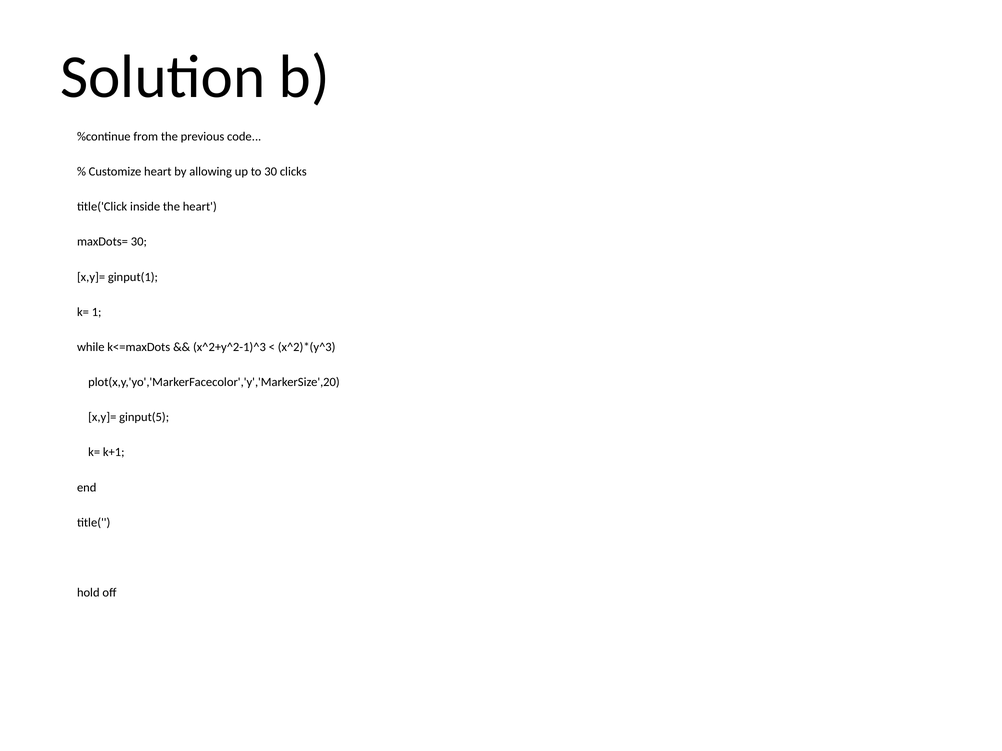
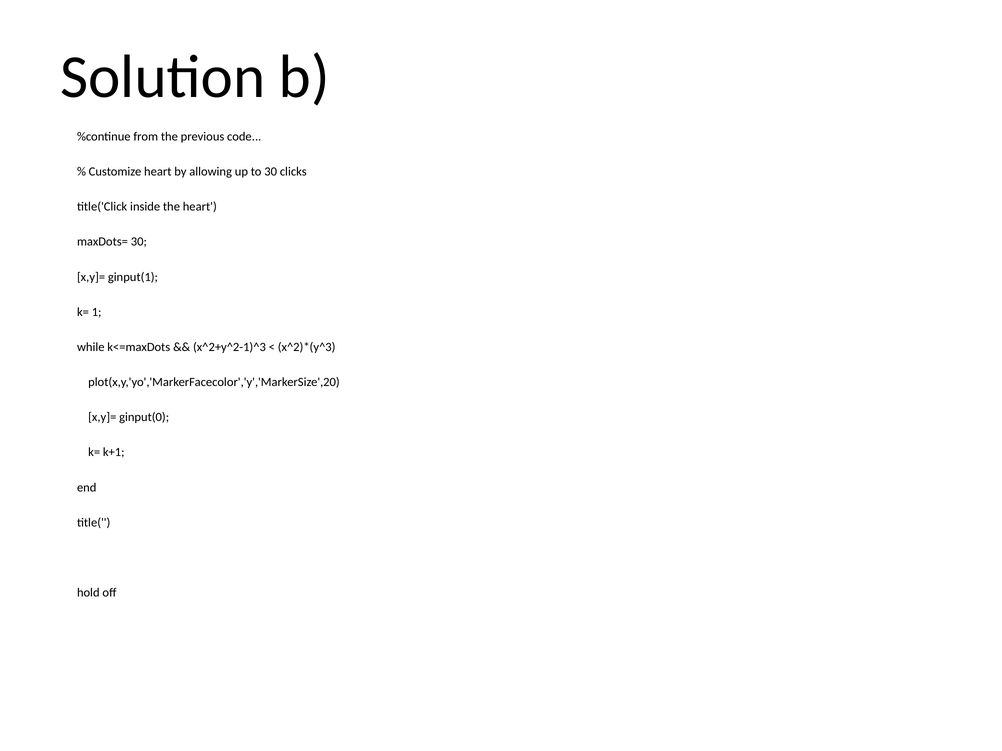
ginput(5: ginput(5 -> ginput(0
